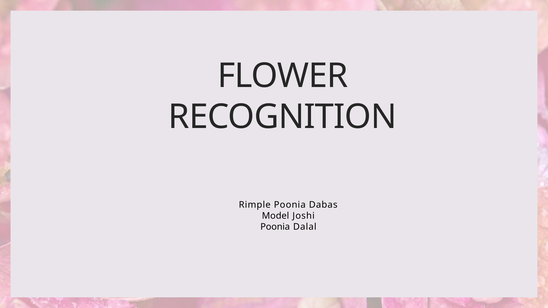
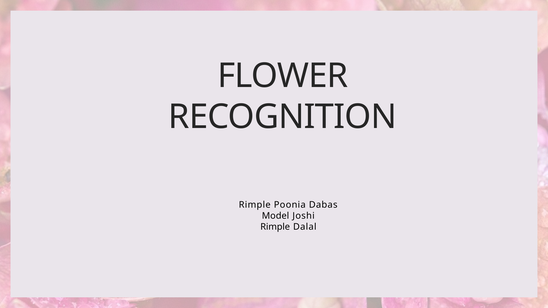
Poonia at (275, 227): Poonia -> Rimple
